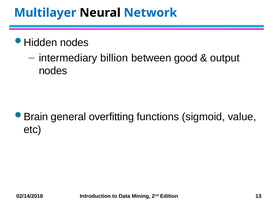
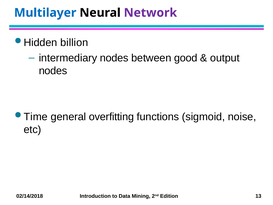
Network colour: blue -> purple
Hidden nodes: nodes -> billion
intermediary billion: billion -> nodes
Brain: Brain -> Time
value: value -> noise
